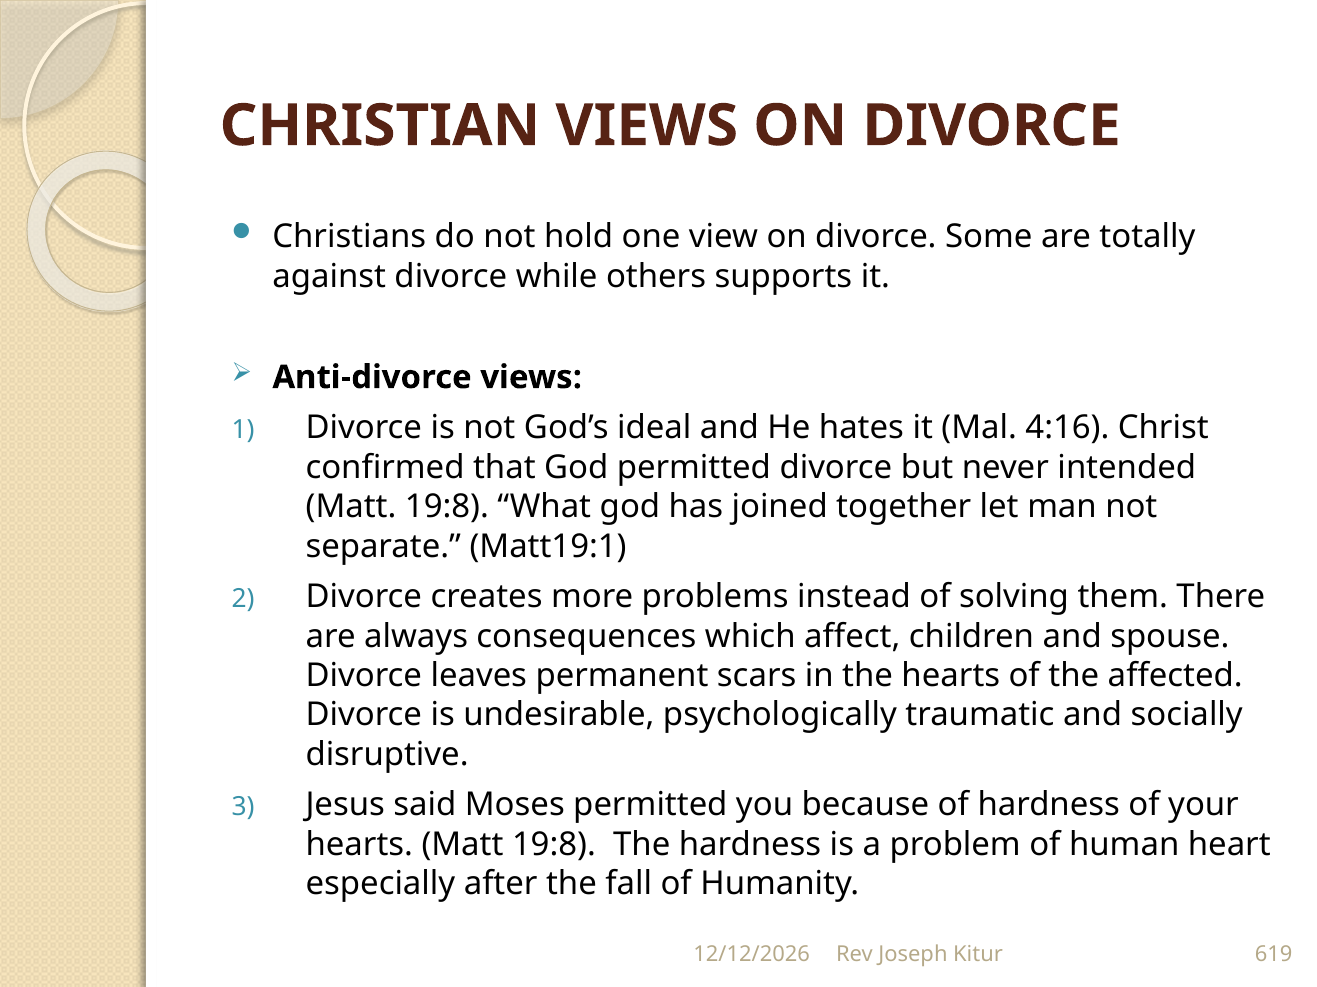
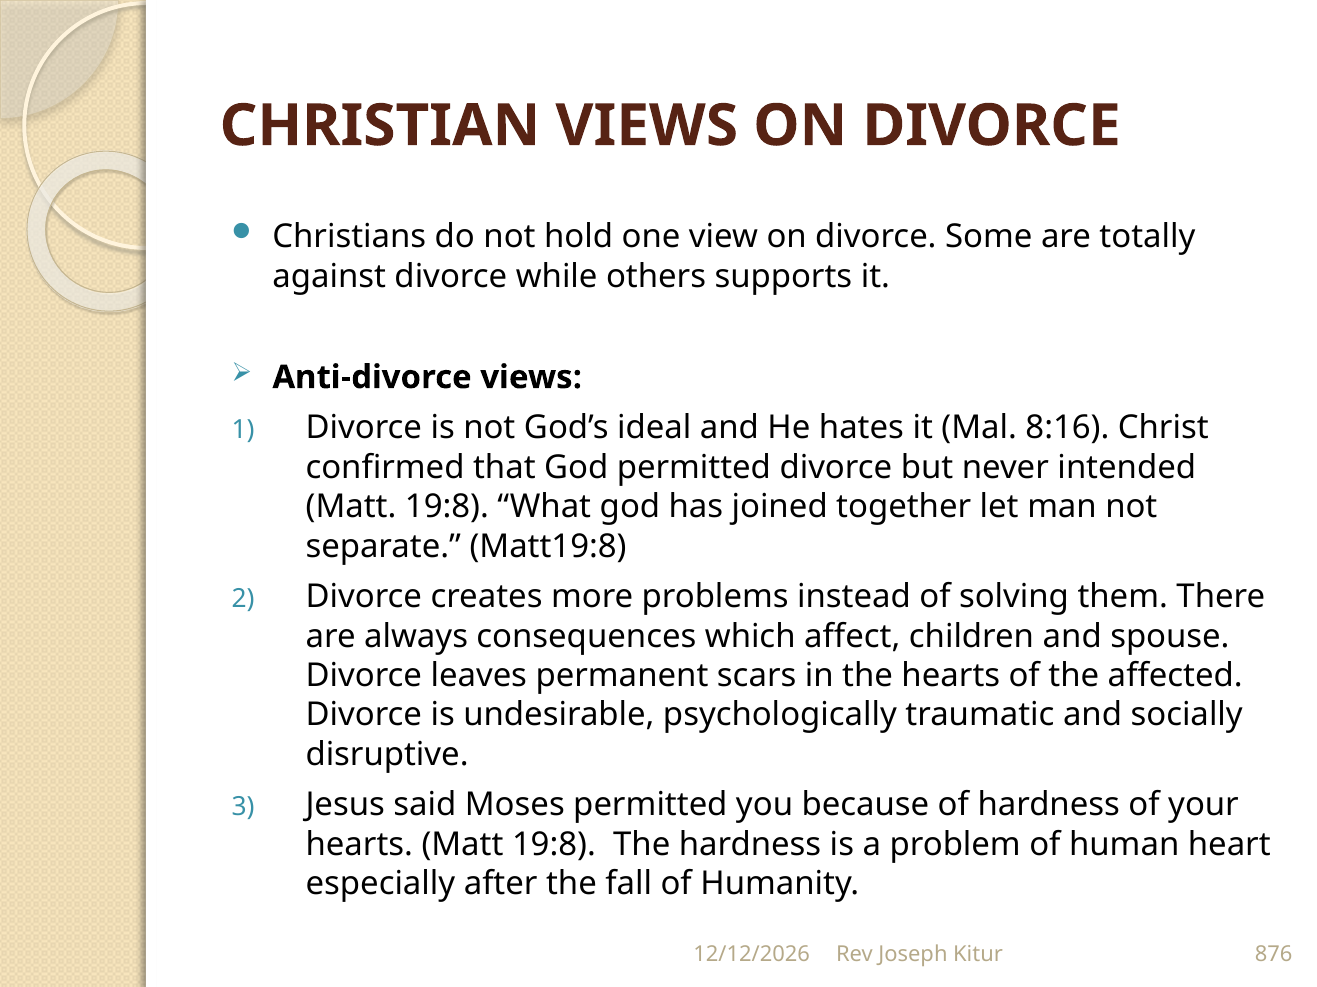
4:16: 4:16 -> 8:16
Matt19:1: Matt19:1 -> Matt19:8
619: 619 -> 876
